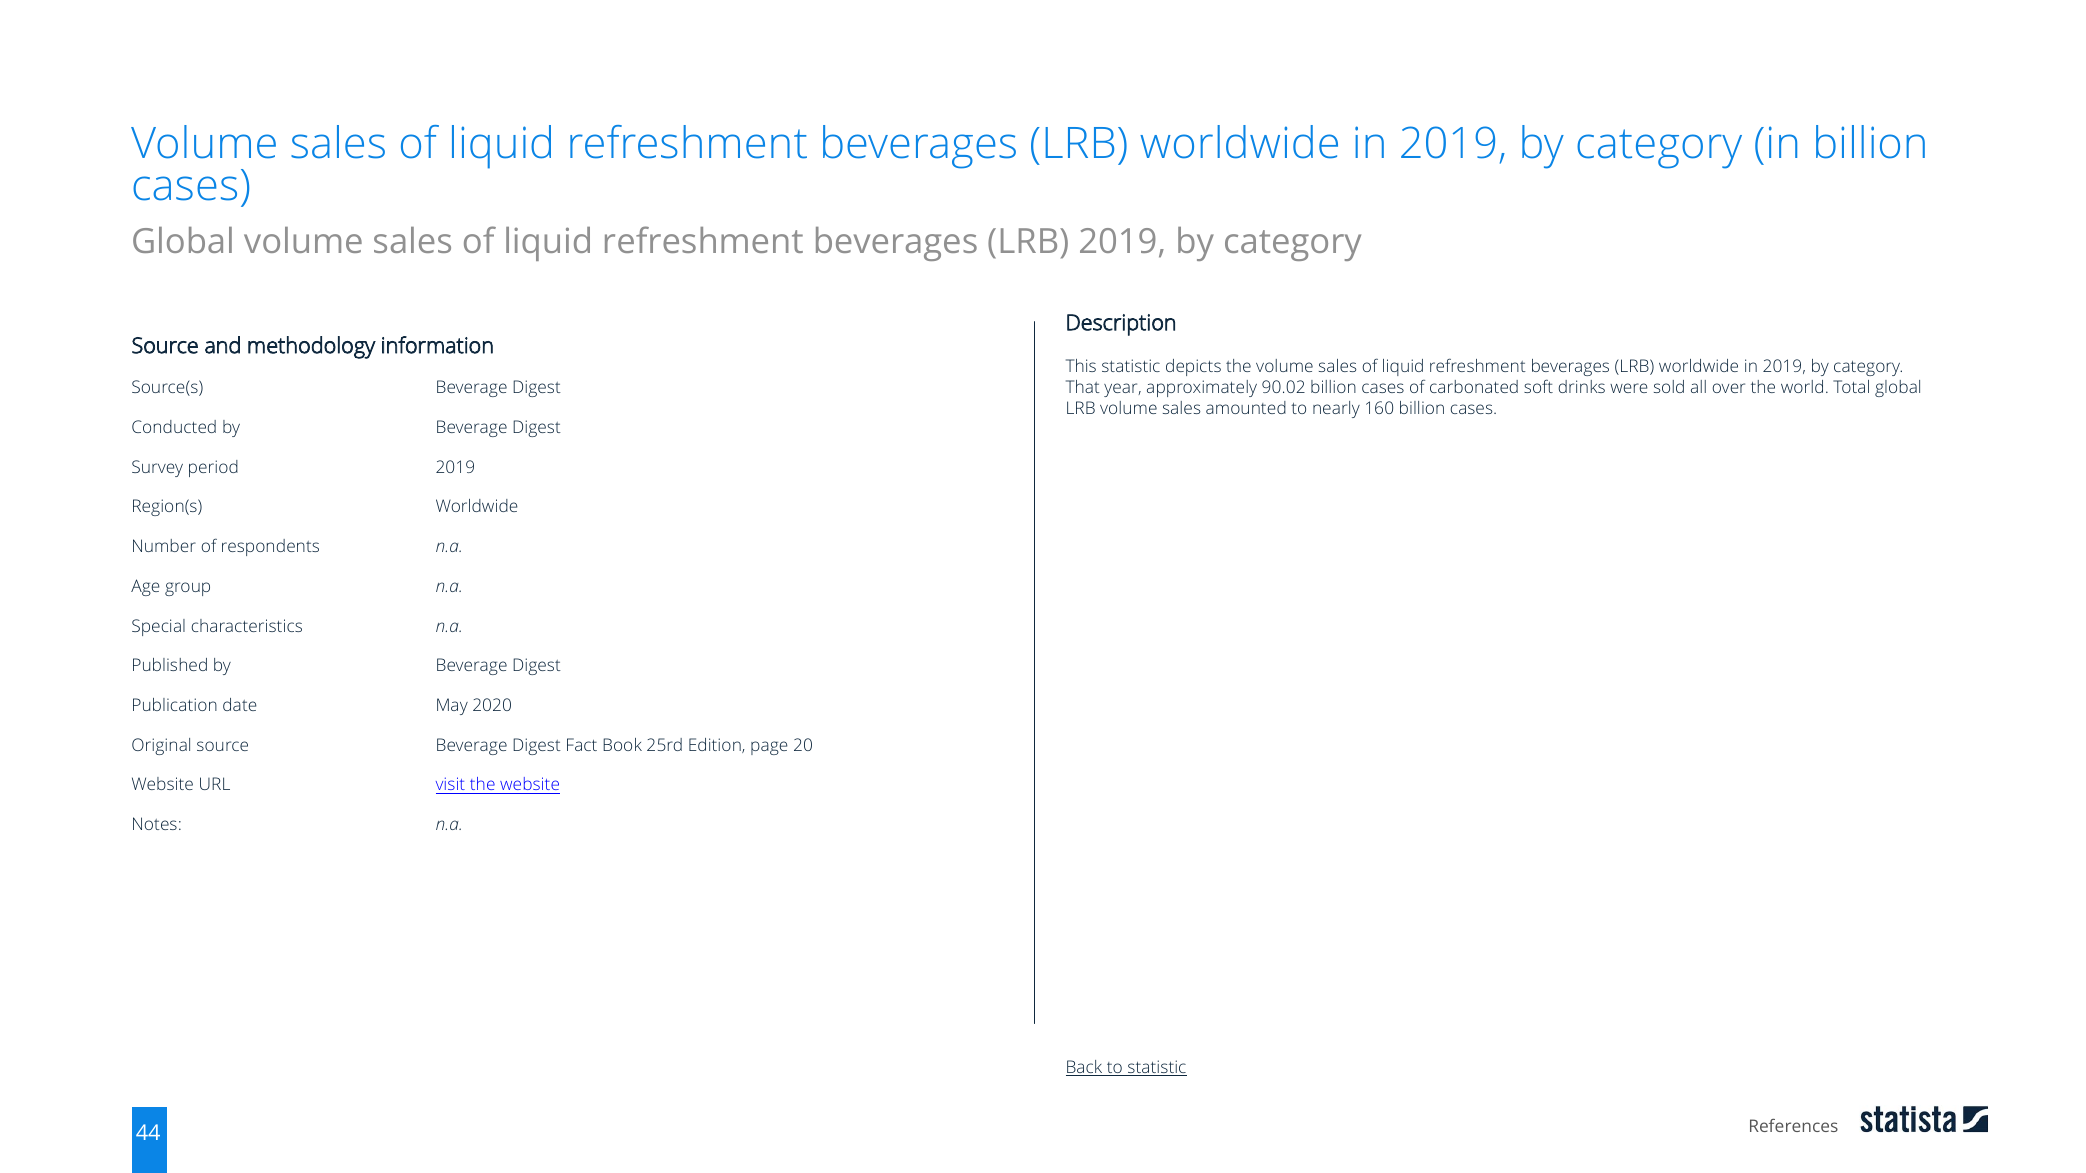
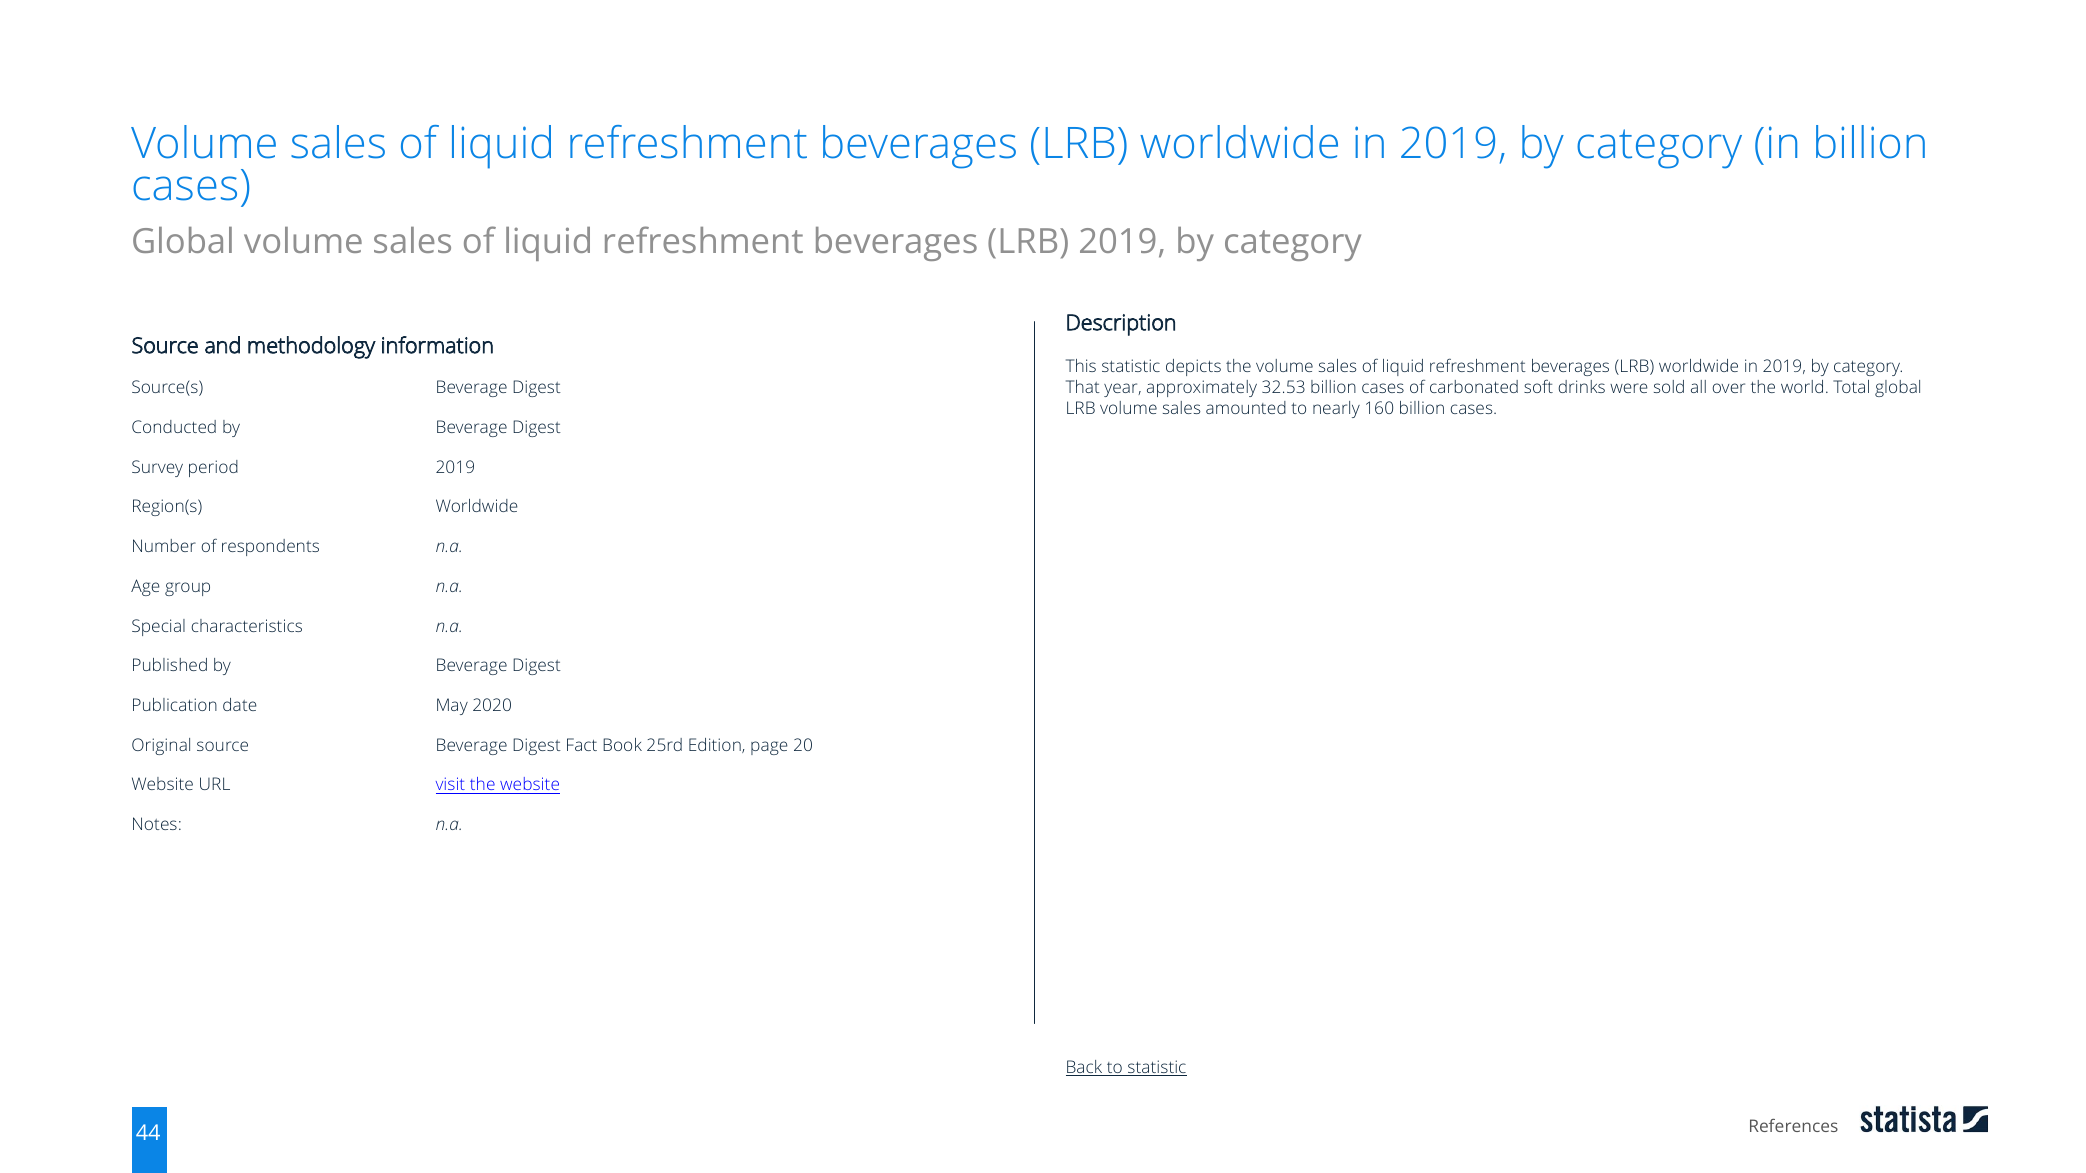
90.02: 90.02 -> 32.53
